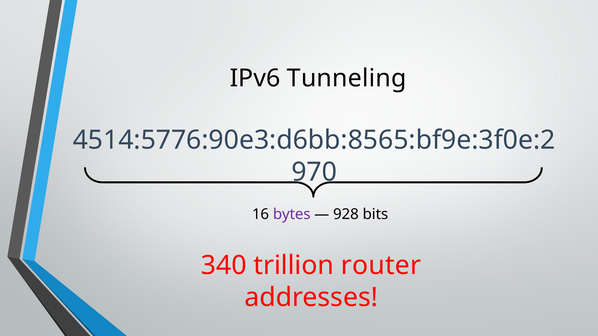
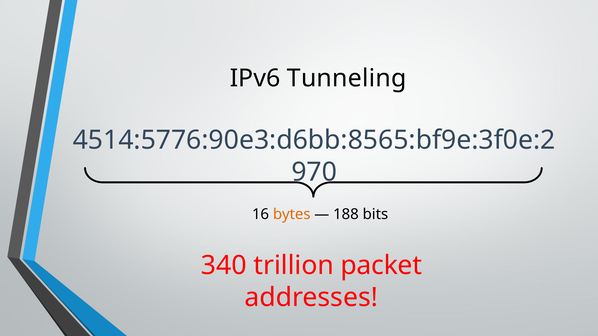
bytes colour: purple -> orange
928: 928 -> 188
router: router -> packet
